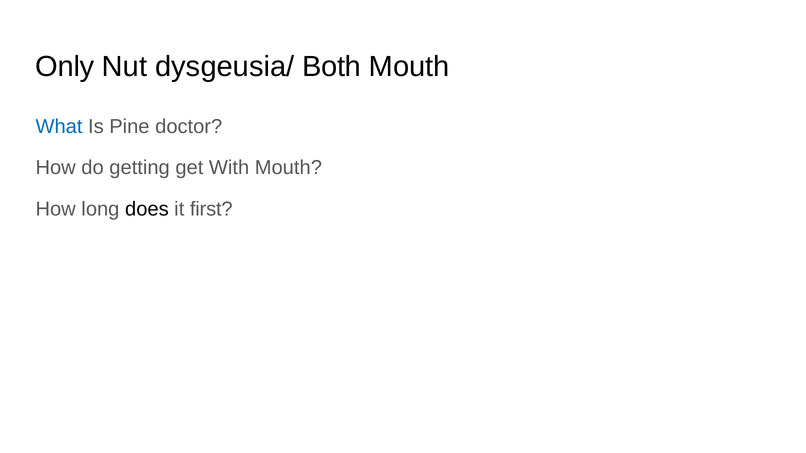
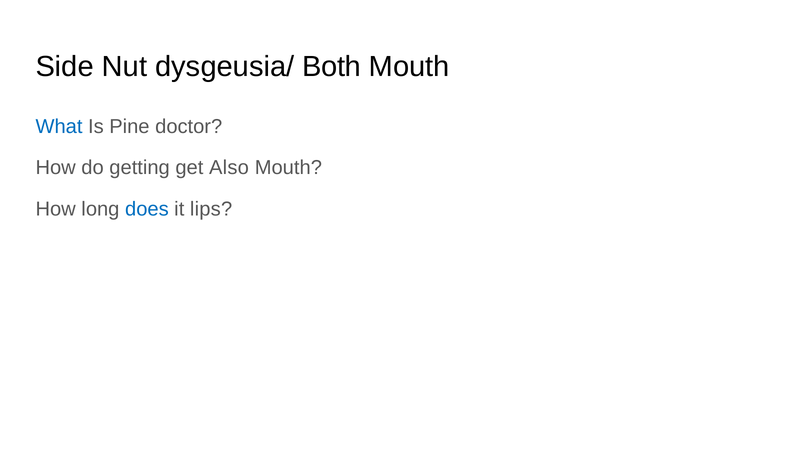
Only: Only -> Side
With: With -> Also
does colour: black -> blue
first: first -> lips
